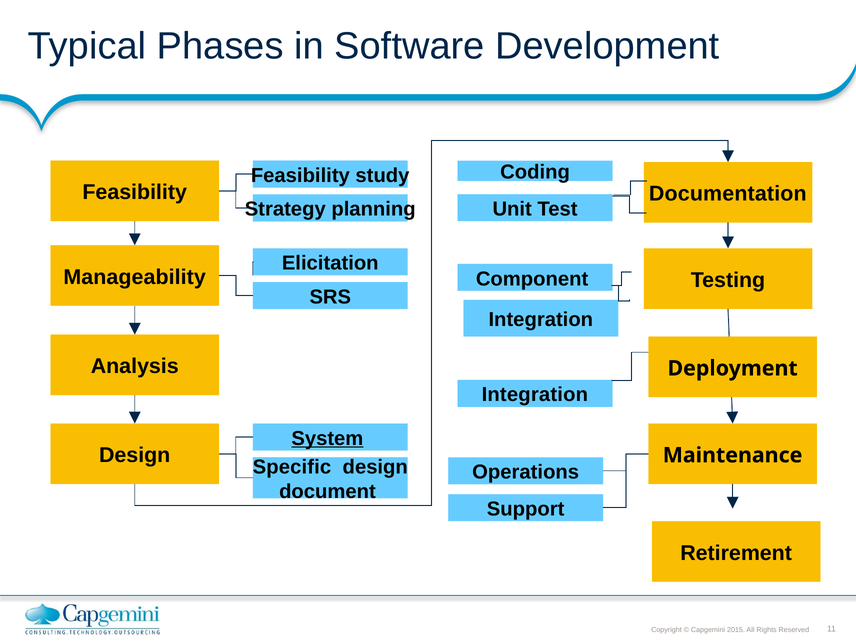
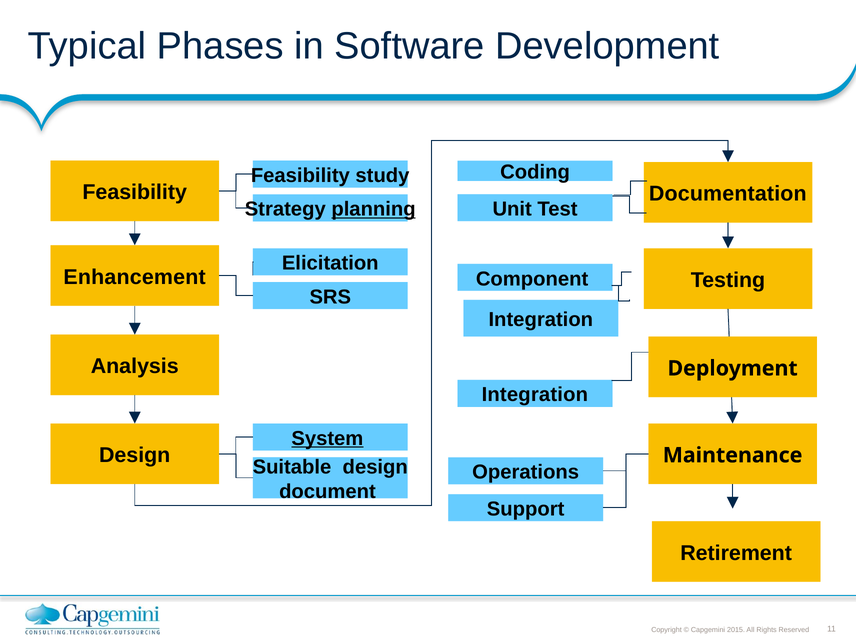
planning underline: none -> present
Manageability: Manageability -> Enhancement
Specific: Specific -> Suitable
